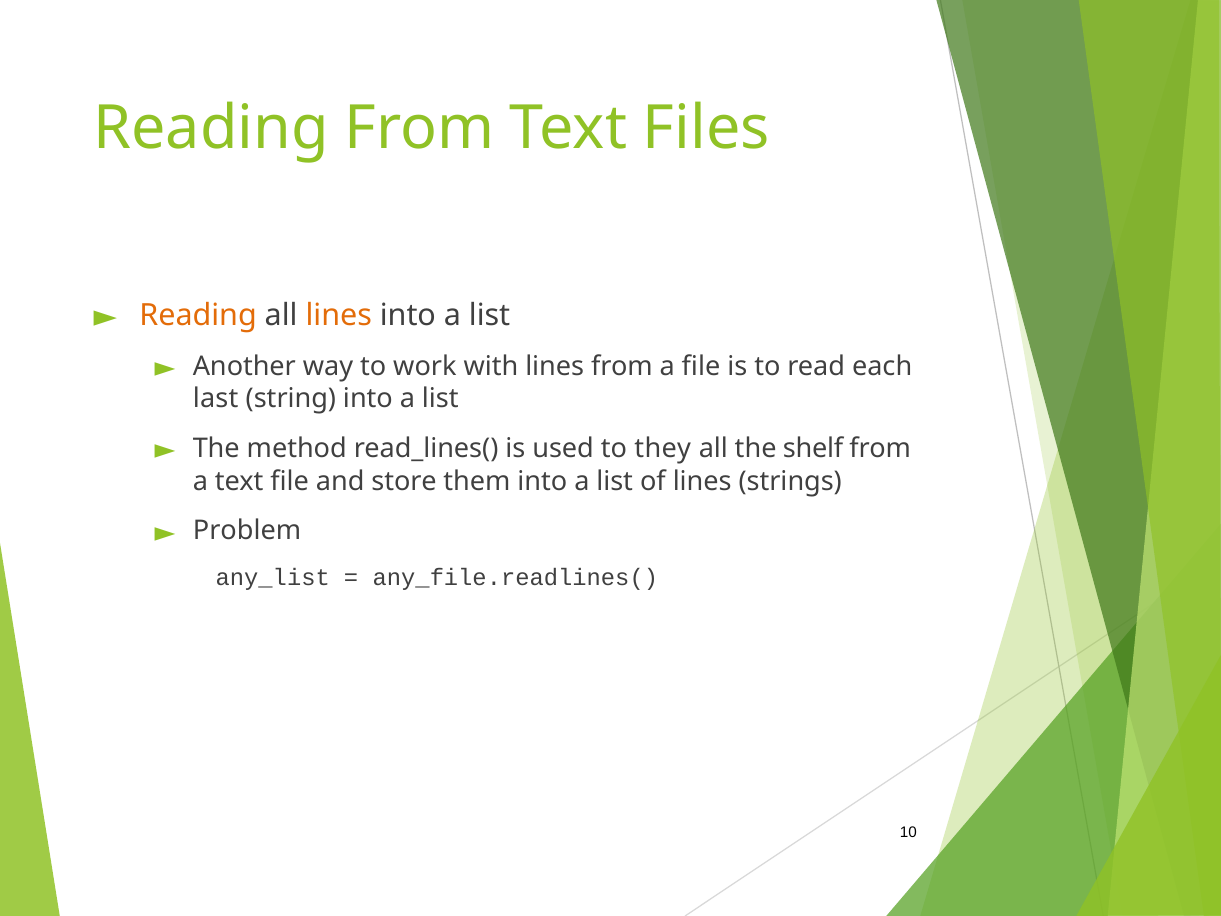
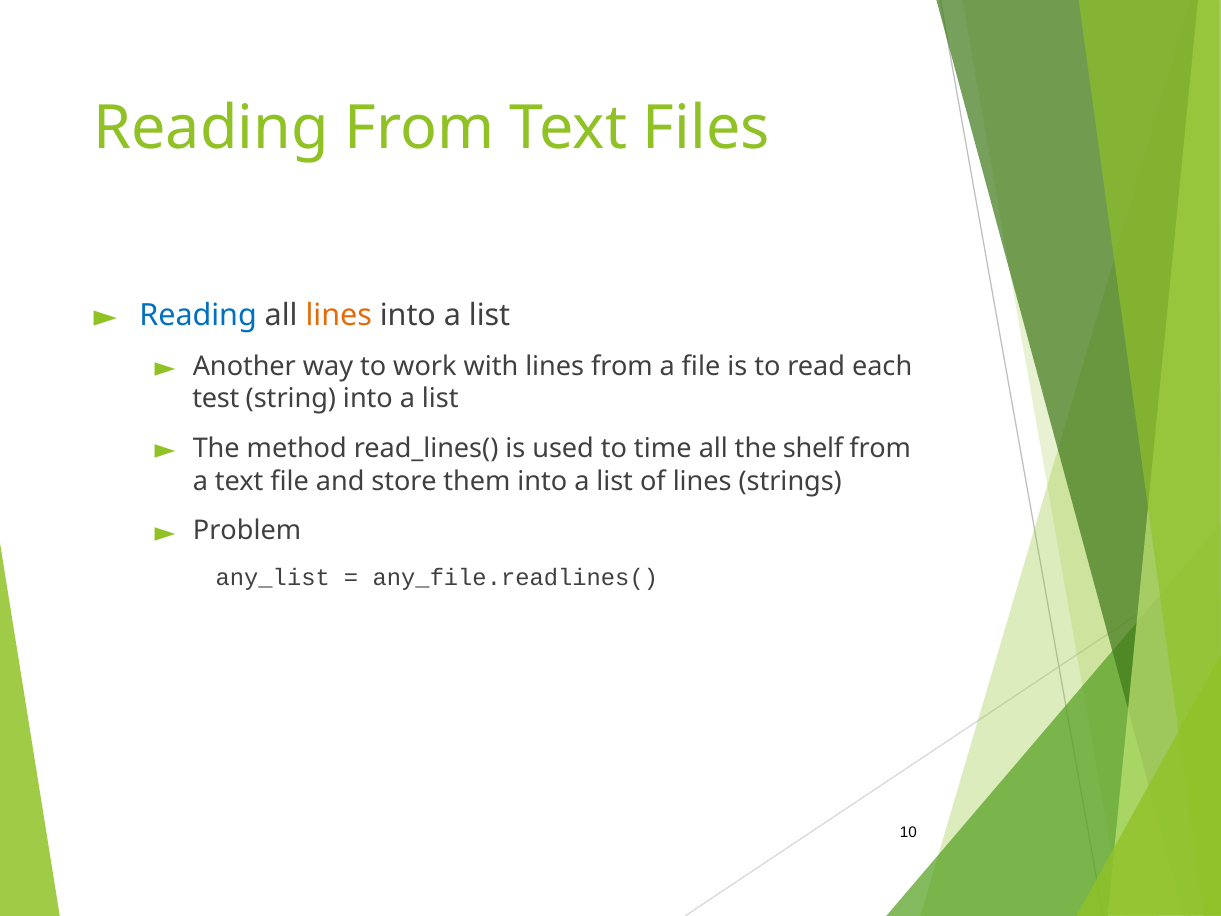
Reading at (198, 315) colour: orange -> blue
last: last -> test
they: they -> time
